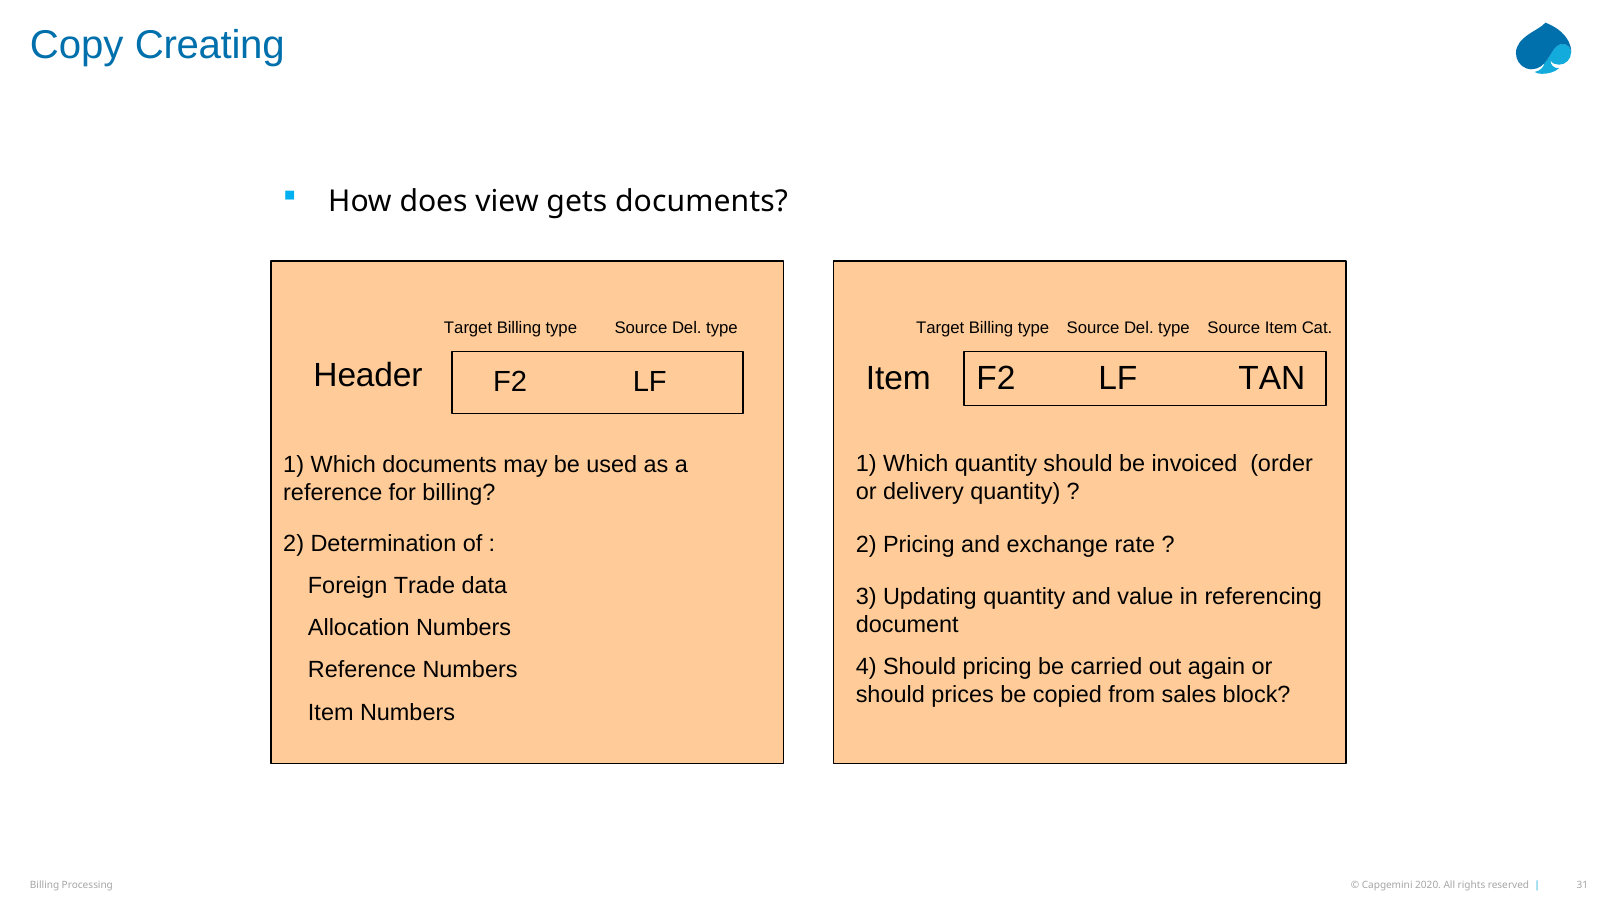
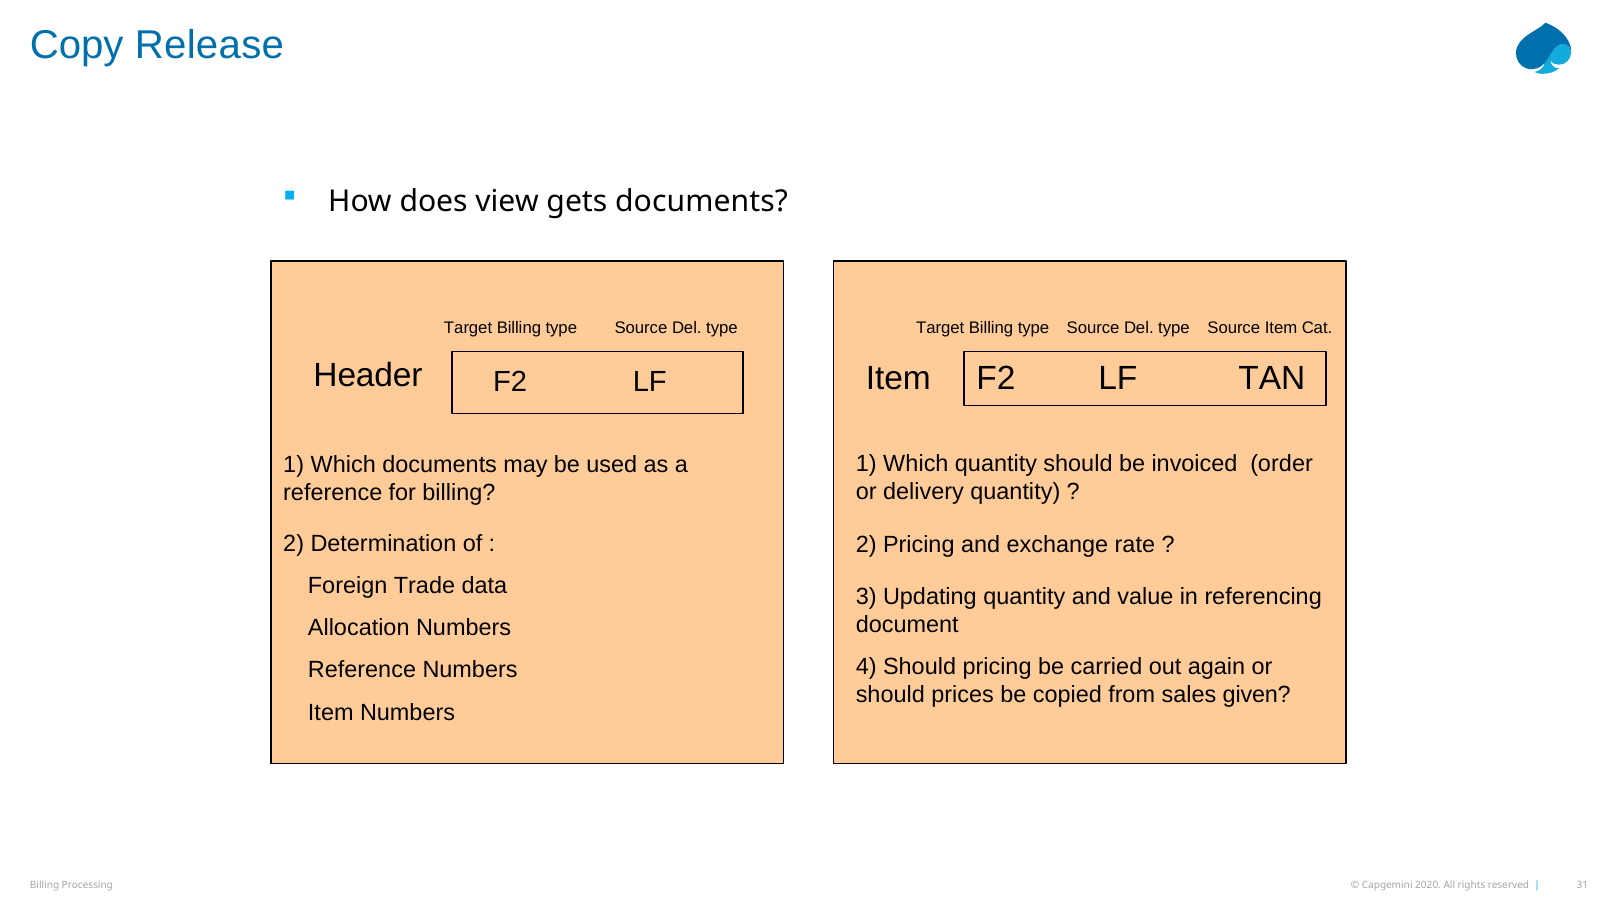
Creating: Creating -> Release
block: block -> given
